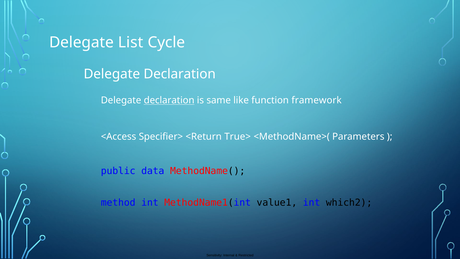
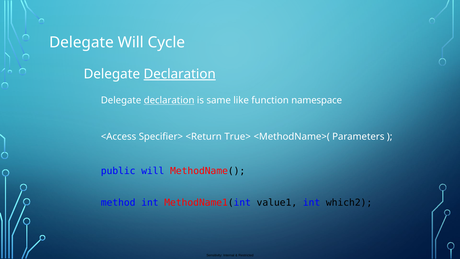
Delegate List: List -> Will
Declaration at (180, 74) underline: none -> present
framework: framework -> namespace
public data: data -> will
